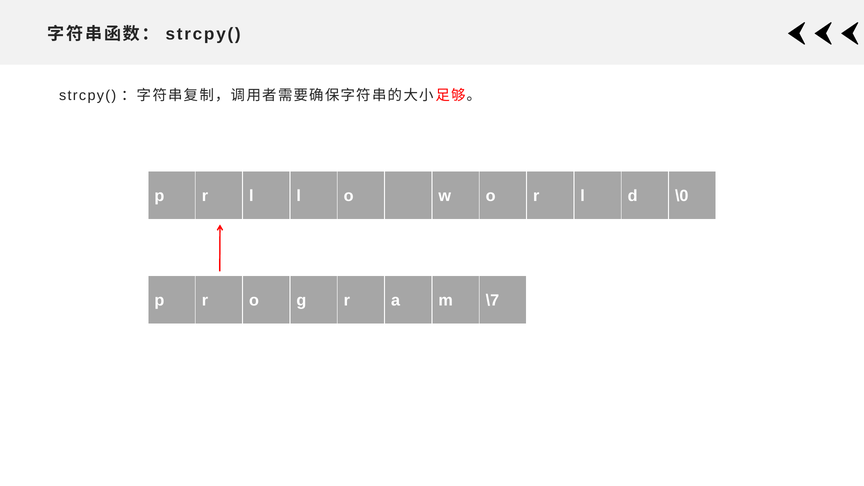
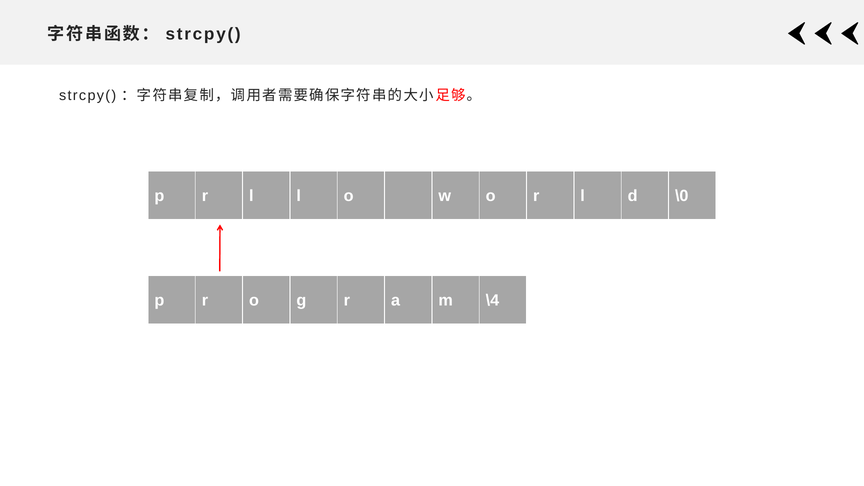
\7: \7 -> \4
